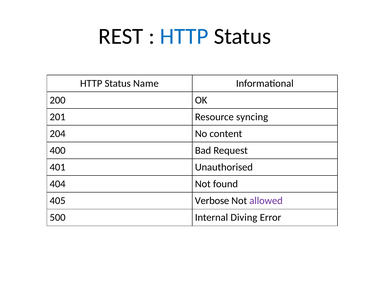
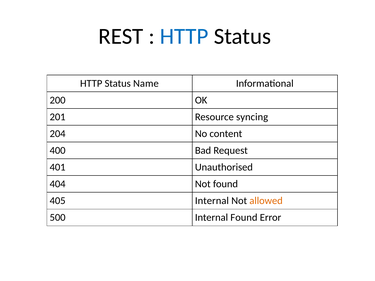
405 Verbose: Verbose -> Internal
allowed colour: purple -> orange
Internal Diving: Diving -> Found
